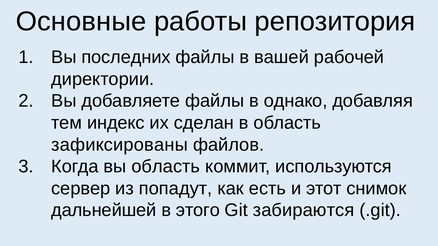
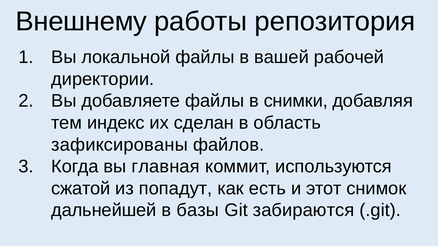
Основные: Основные -> Внешнему
последних: последних -> локальной
однако: однако -> снимки
вы область: область -> главная
сервер: сервер -> сжатой
этого: этого -> базы
